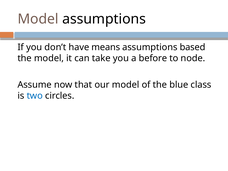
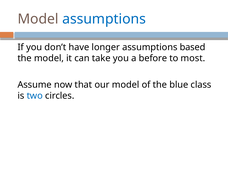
assumptions at (104, 19) colour: black -> blue
means: means -> longer
node: node -> most
